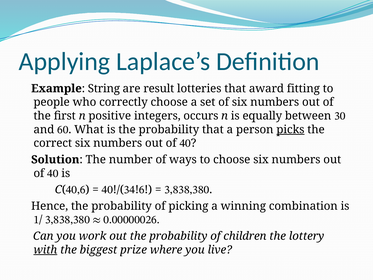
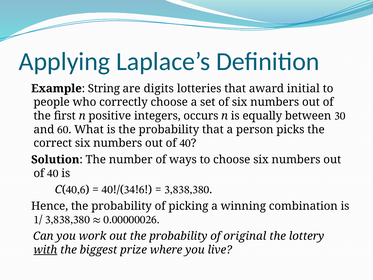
result: result -> digits
fitting: fitting -> initial
picks underline: present -> none
children: children -> original
